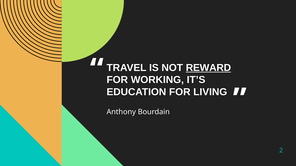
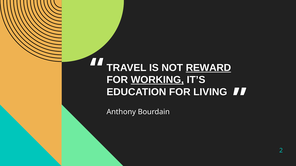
WORKING underline: none -> present
